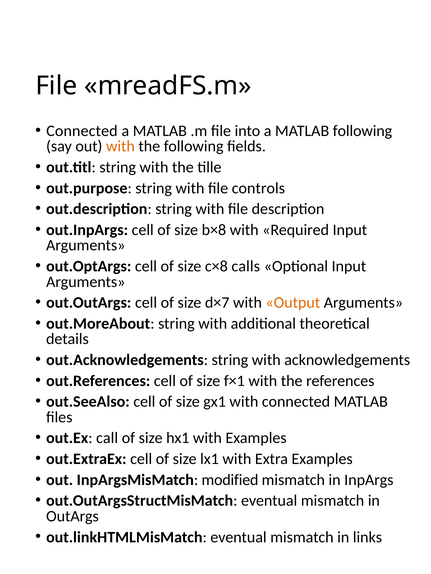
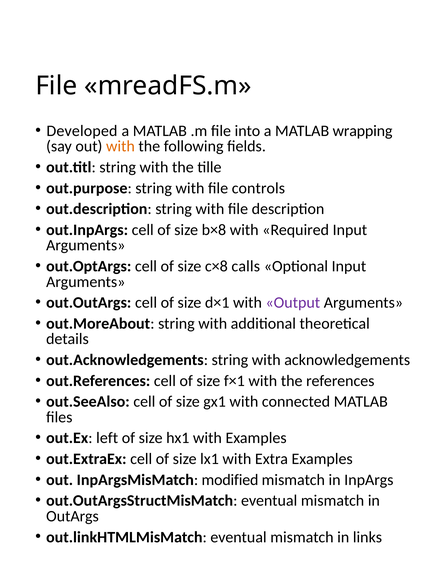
Connected at (82, 131): Connected -> Developed
MATLAB following: following -> wrapping
d×7: d×7 -> d×1
Output colour: orange -> purple
call: call -> left
